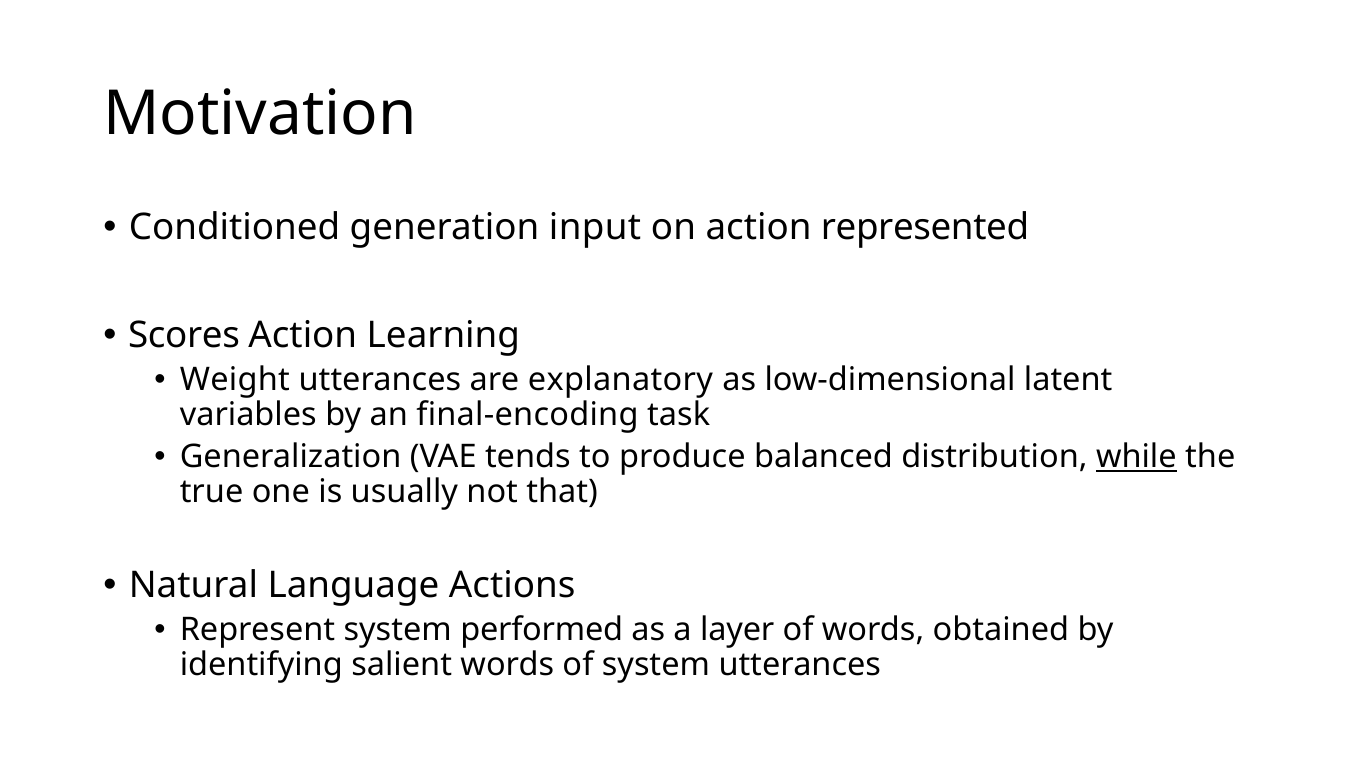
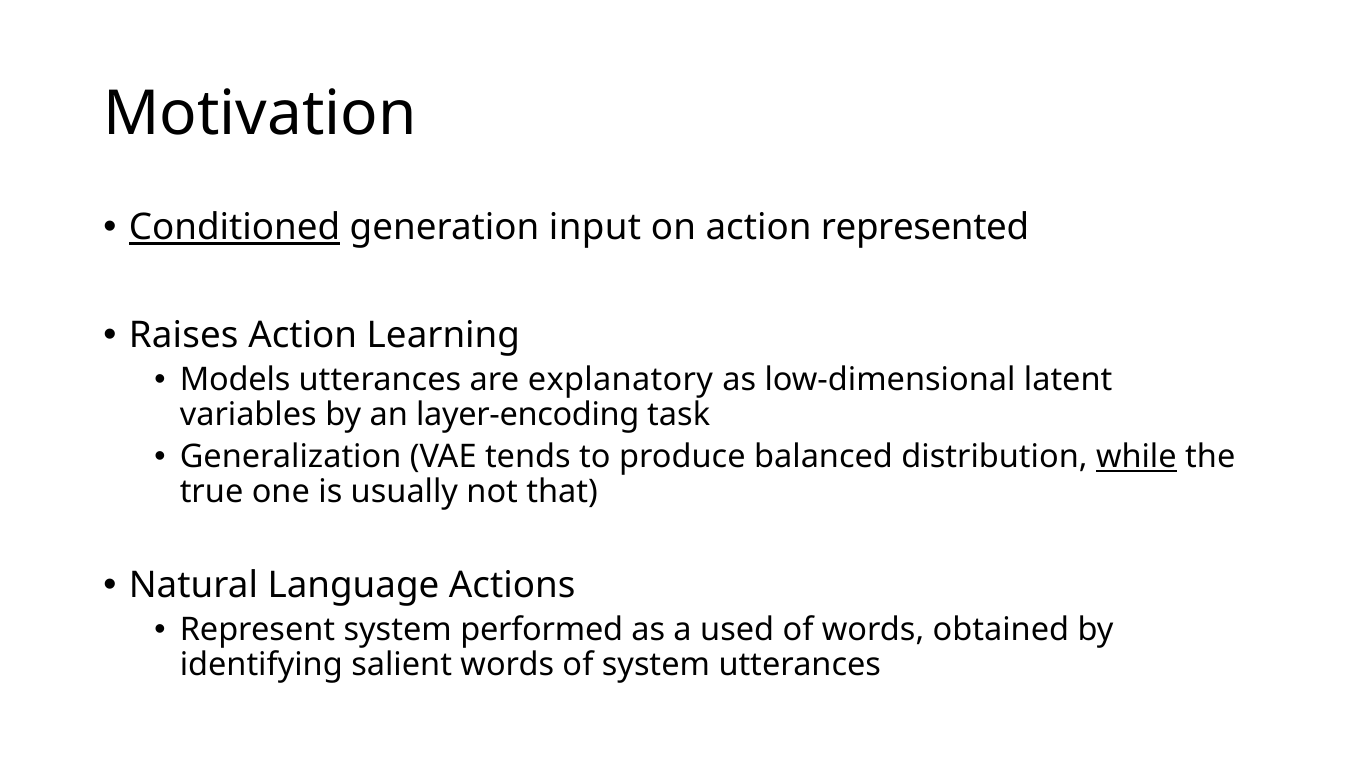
Conditioned underline: none -> present
Scores: Scores -> Raises
Weight: Weight -> Models
final-encoding: final-encoding -> layer-encoding
layer: layer -> used
